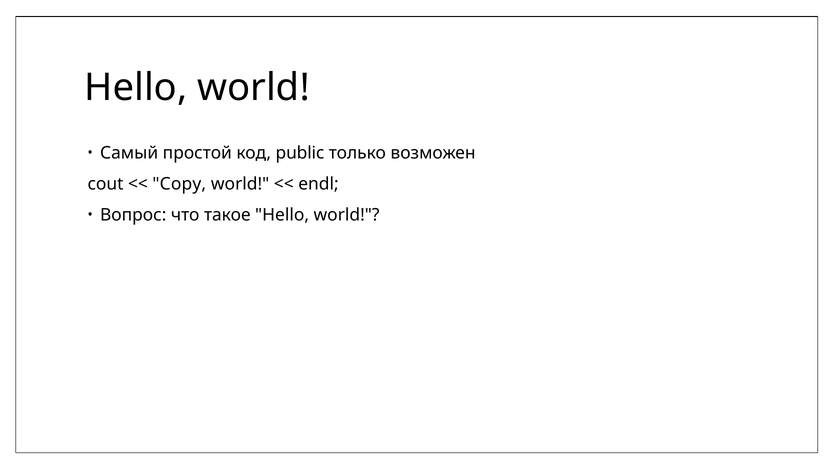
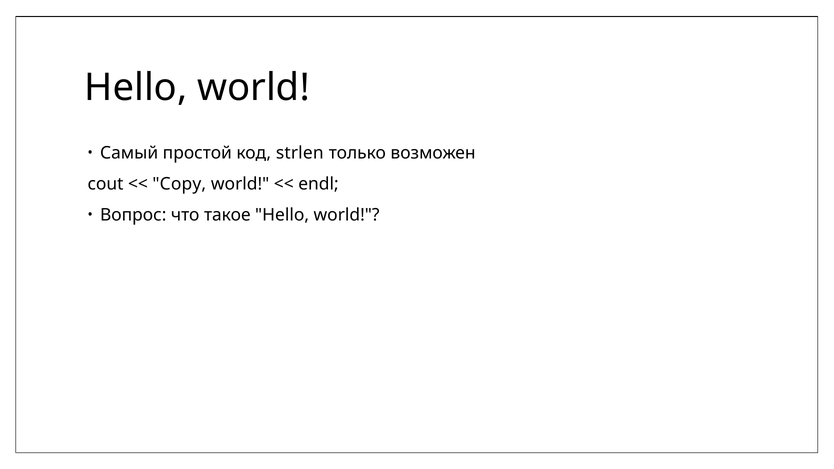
public: public -> strlen
